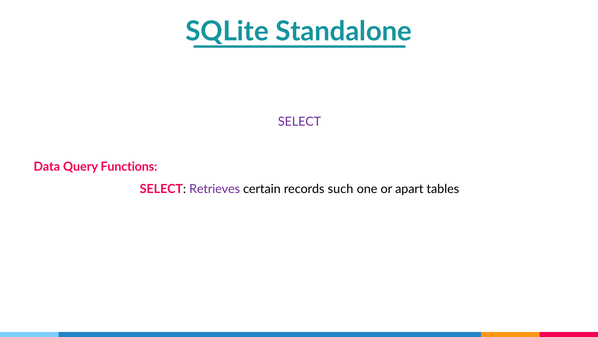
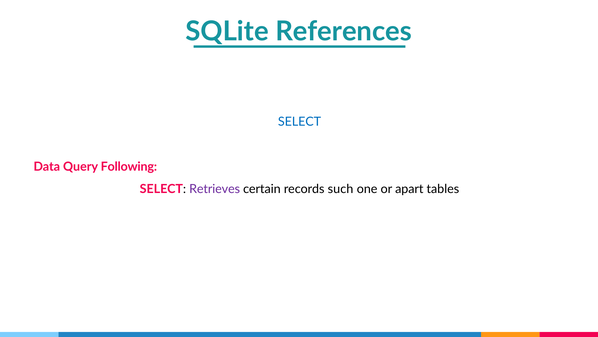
Standalone: Standalone -> References
SELECT at (300, 122) colour: purple -> blue
Functions: Functions -> Following
